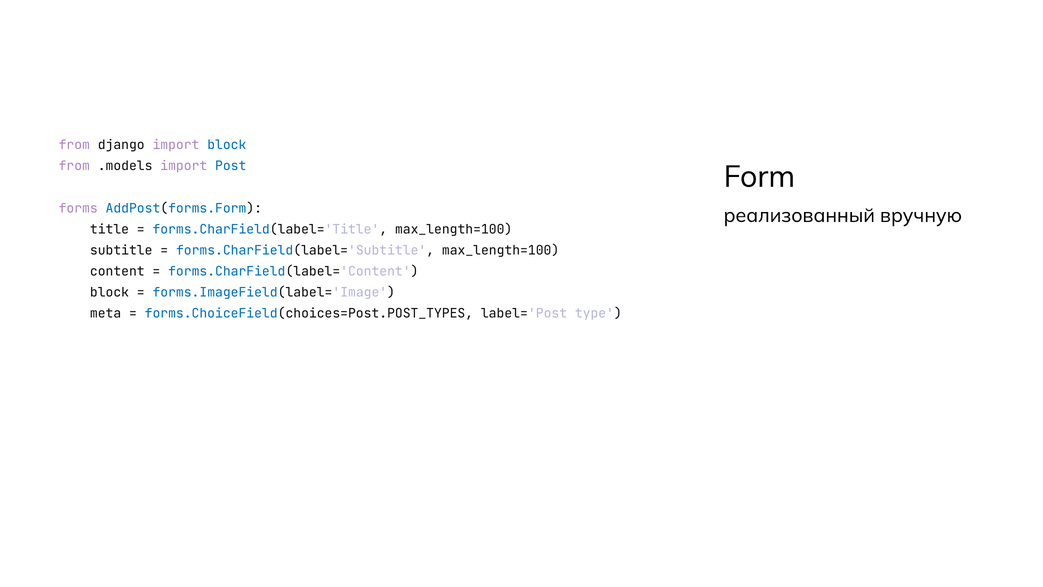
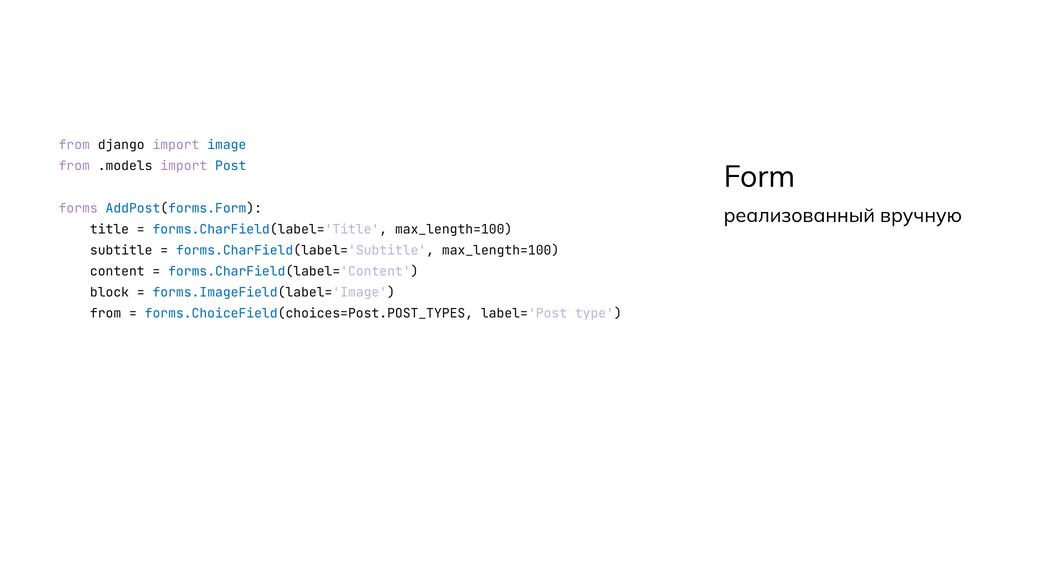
import block: block -> image
meta at (106, 313): meta -> from
